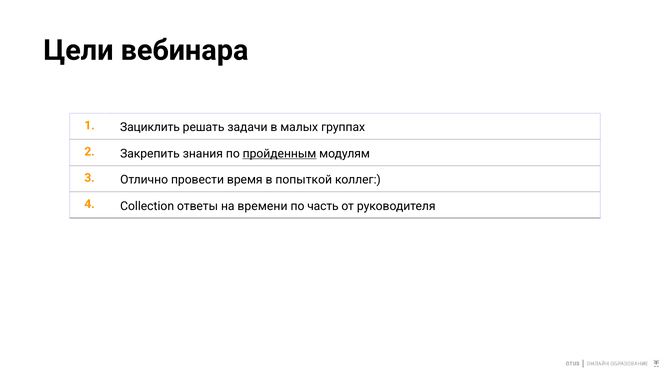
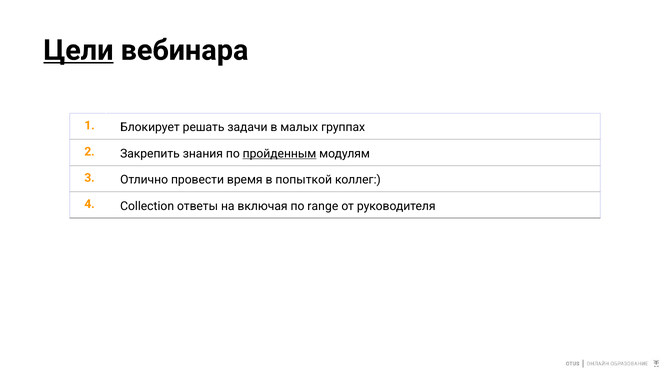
Цели underline: none -> present
Зациклить: Зациклить -> Блокирует
времени: времени -> включая
часть: часть -> range
